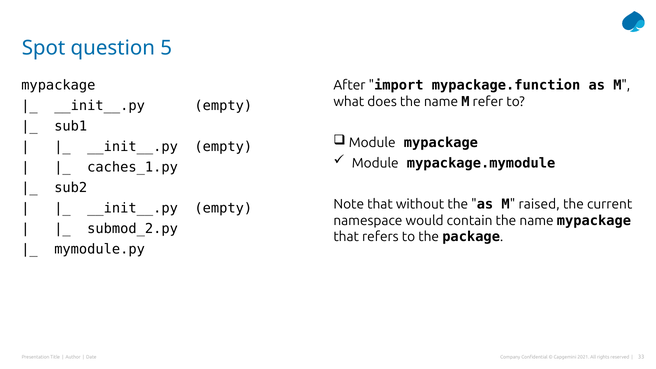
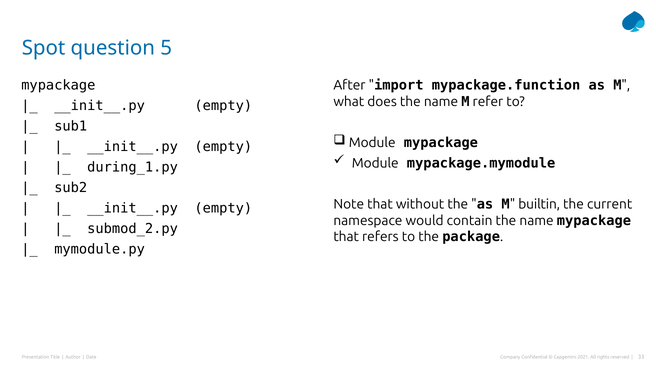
caches_1.py: caches_1.py -> during_1.py
raised: raised -> builtin
